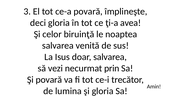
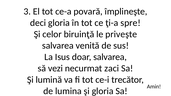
avea: avea -> spre
noaptea: noaptea -> priveşte
prin: prin -> zaci
Şi povară: povară -> lumină
